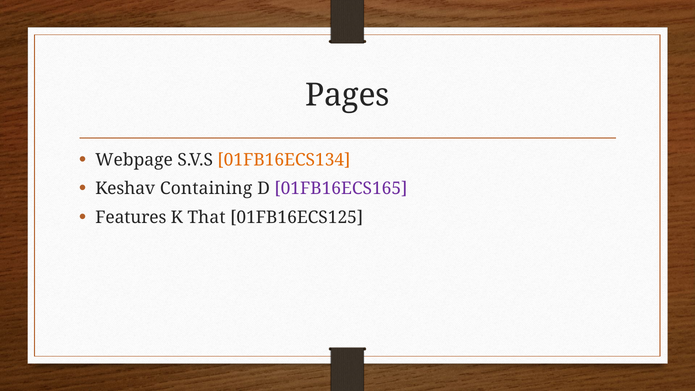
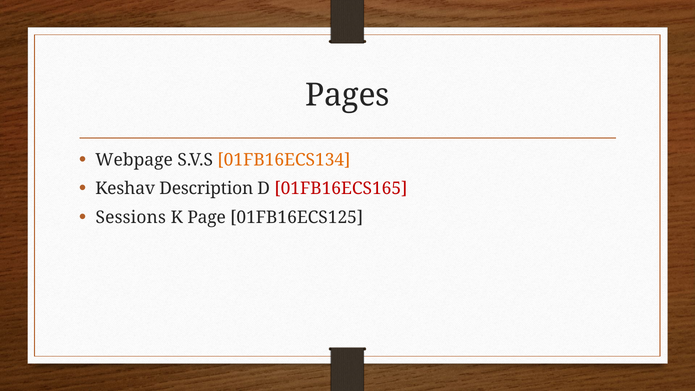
Containing: Containing -> Description
01FB16ECS165 colour: purple -> red
Features: Features -> Sessions
That: That -> Page
